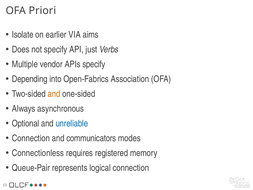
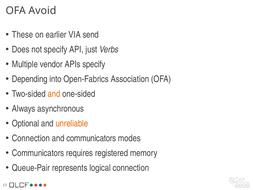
Priori: Priori -> Avoid
Isolate: Isolate -> These
aims: aims -> send
unreliable colour: blue -> orange
Connectionless at (38, 153): Connectionless -> Communicators
